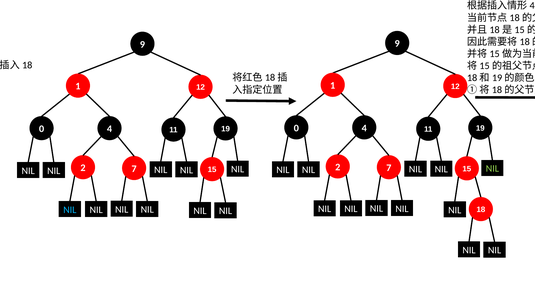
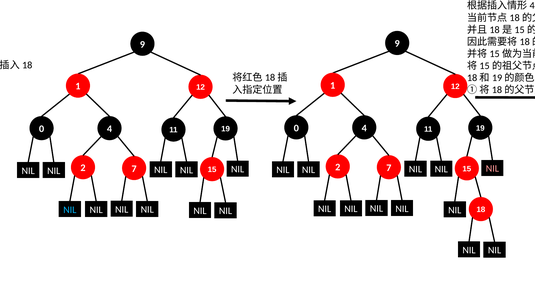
NIL at (492, 169) colour: light green -> pink
